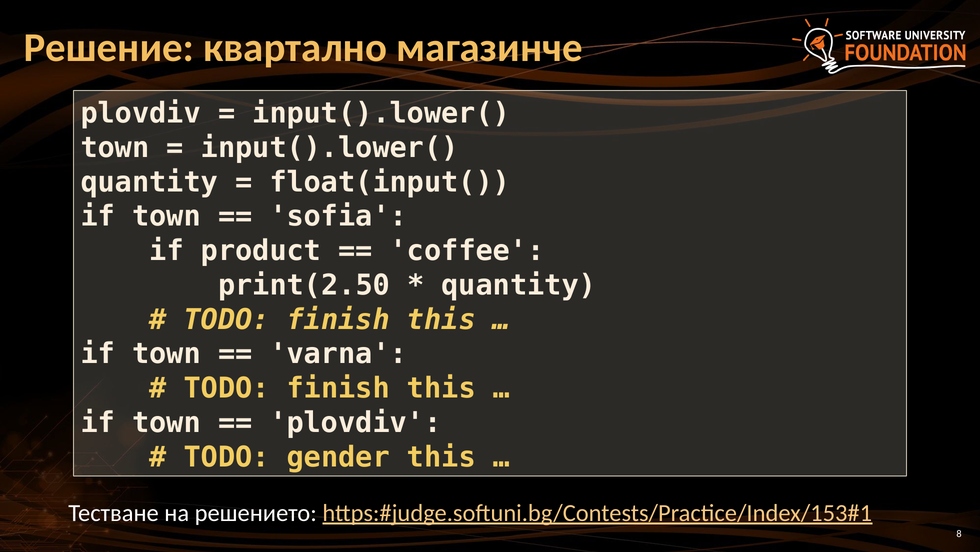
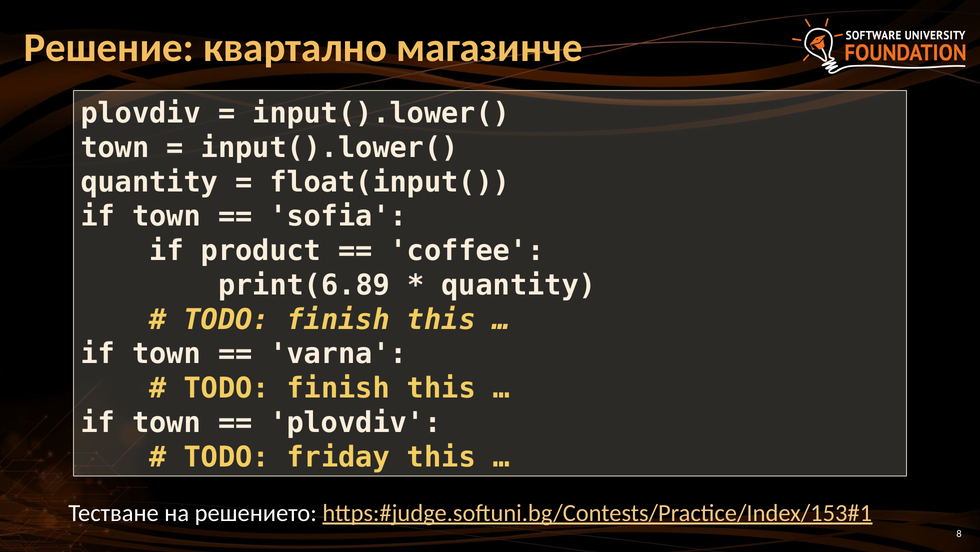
print(2.50: print(2.50 -> print(6.89
gender: gender -> friday
